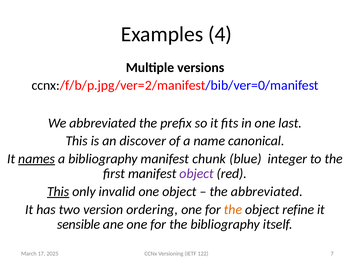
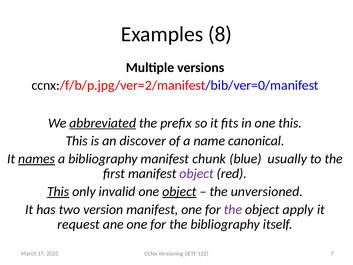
4: 4 -> 8
abbreviated at (103, 123) underline: none -> present
one last: last -> this
integer: integer -> usually
object at (179, 191) underline: none -> present
the abbreviated: abbreviated -> unversioned
version ordering: ordering -> manifest
the at (233, 209) colour: orange -> purple
refine: refine -> apply
sensible: sensible -> request
